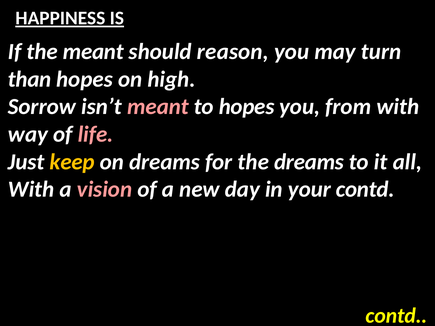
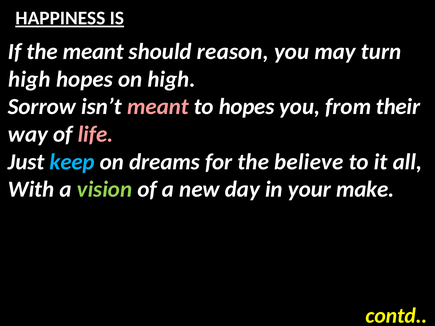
than at (30, 79): than -> high
from with: with -> their
keep colour: yellow -> light blue
the dreams: dreams -> believe
vision colour: pink -> light green
your contd: contd -> make
